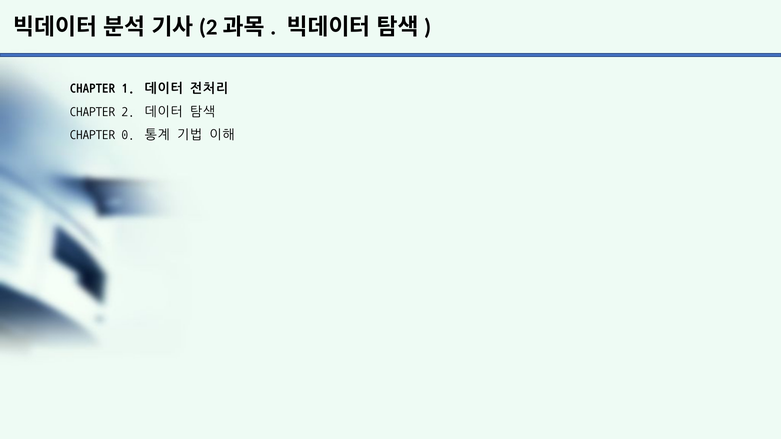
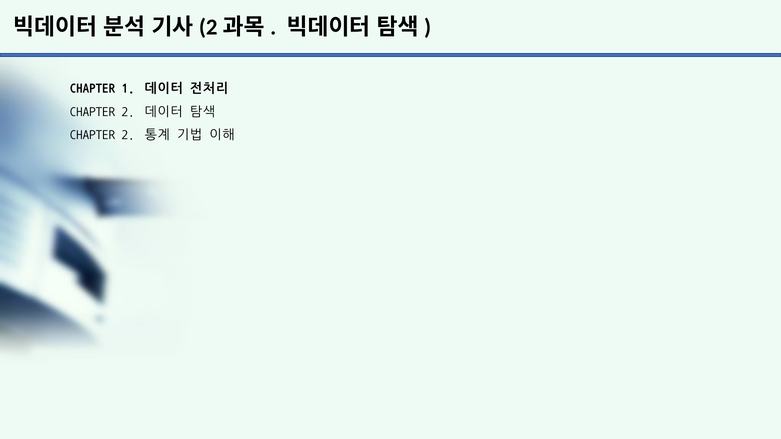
0 at (128, 135): 0 -> 2
